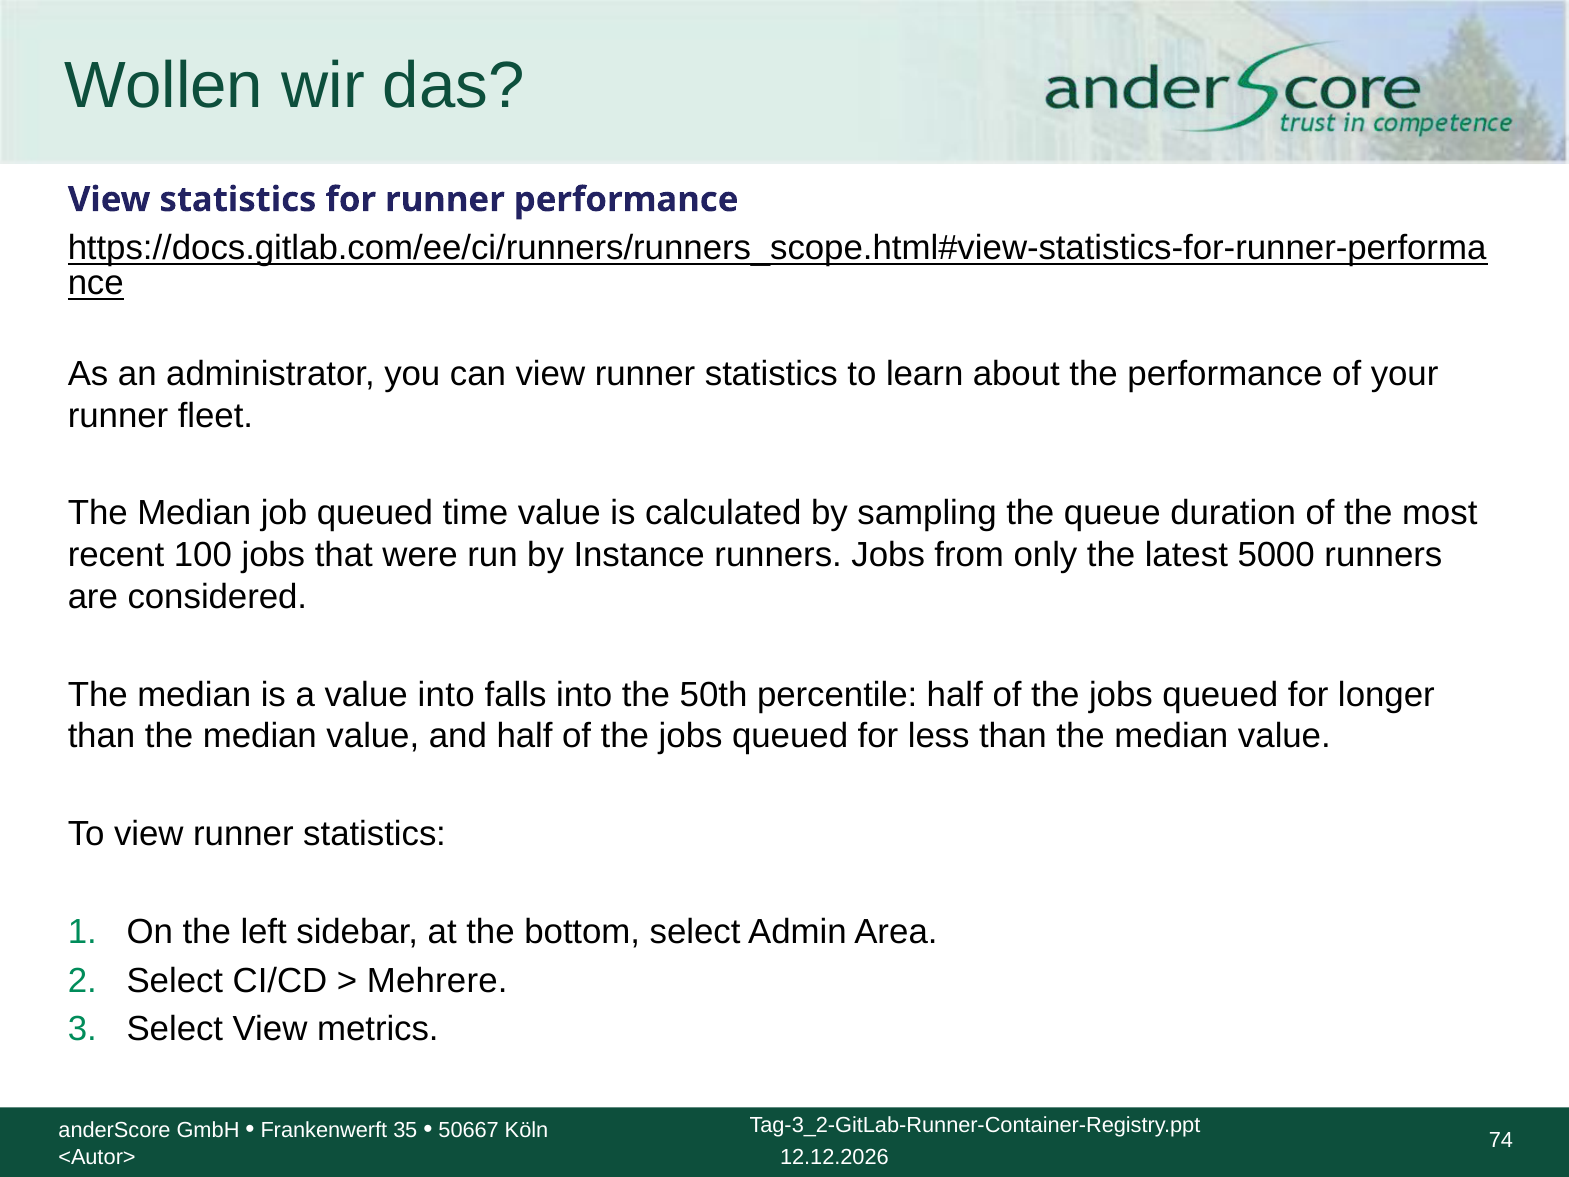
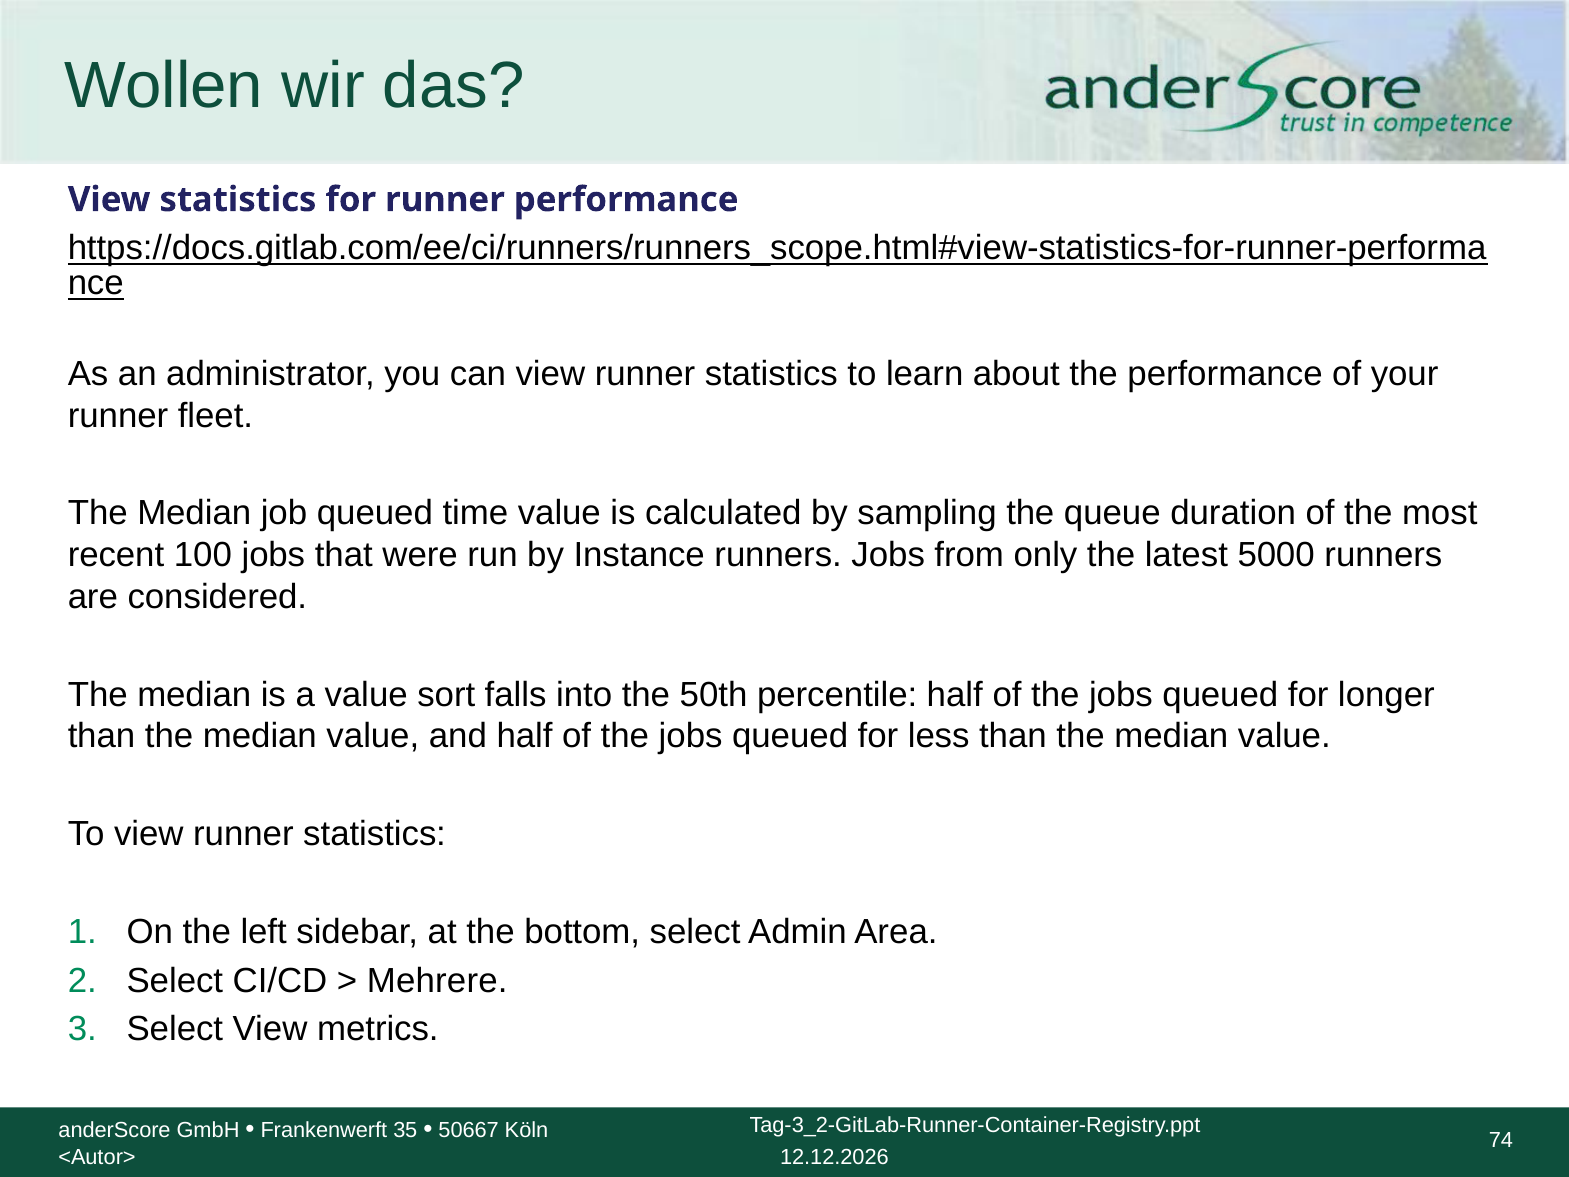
value into: into -> sort
